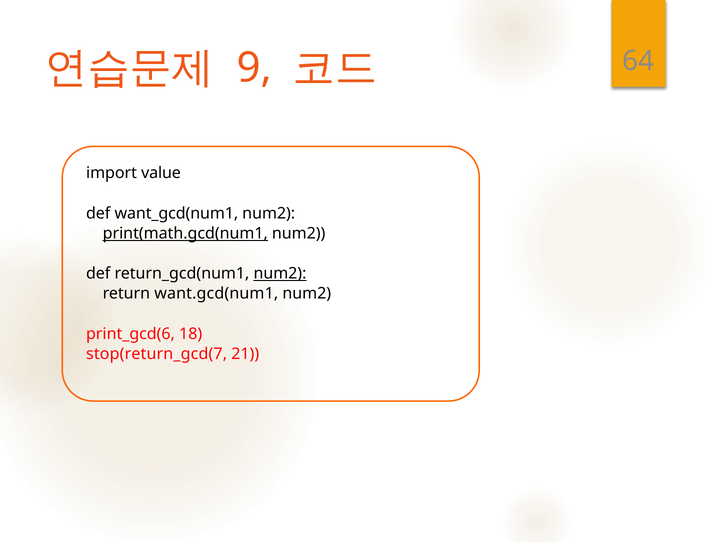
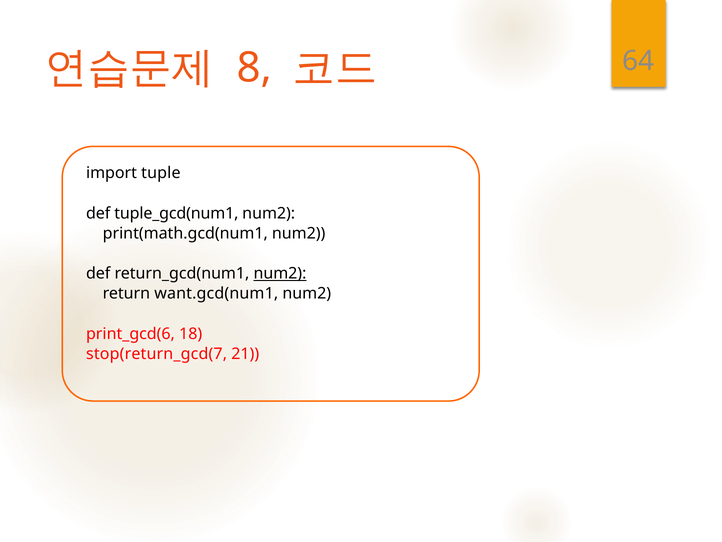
9: 9 -> 8
value: value -> tuple
want_gcd(num1: want_gcd(num1 -> tuple_gcd(num1
print(math.gcd(num1 underline: present -> none
